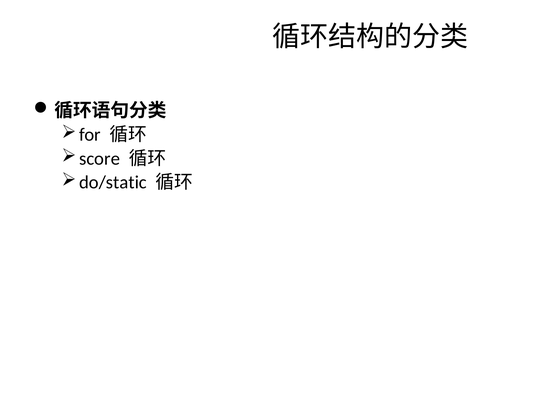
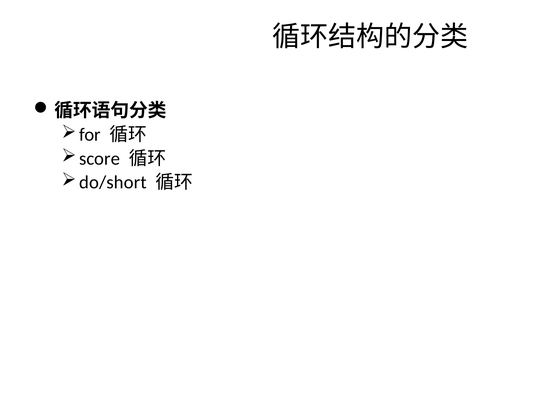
do/static: do/static -> do/short
